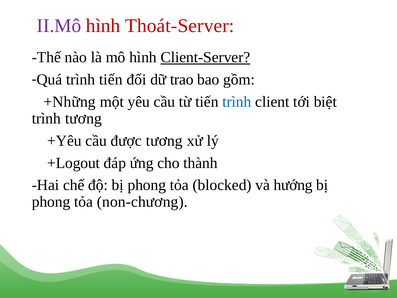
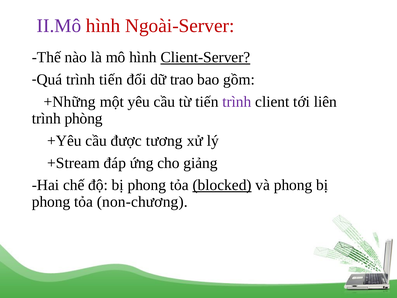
Thoát-Server: Thoát-Server -> Ngoài-Server
trình at (237, 102) colour: blue -> purple
biệt: biệt -> liên
trình tương: tương -> phòng
+Logout: +Logout -> +Stream
thành: thành -> giảng
blocked underline: none -> present
và hướng: hướng -> phong
